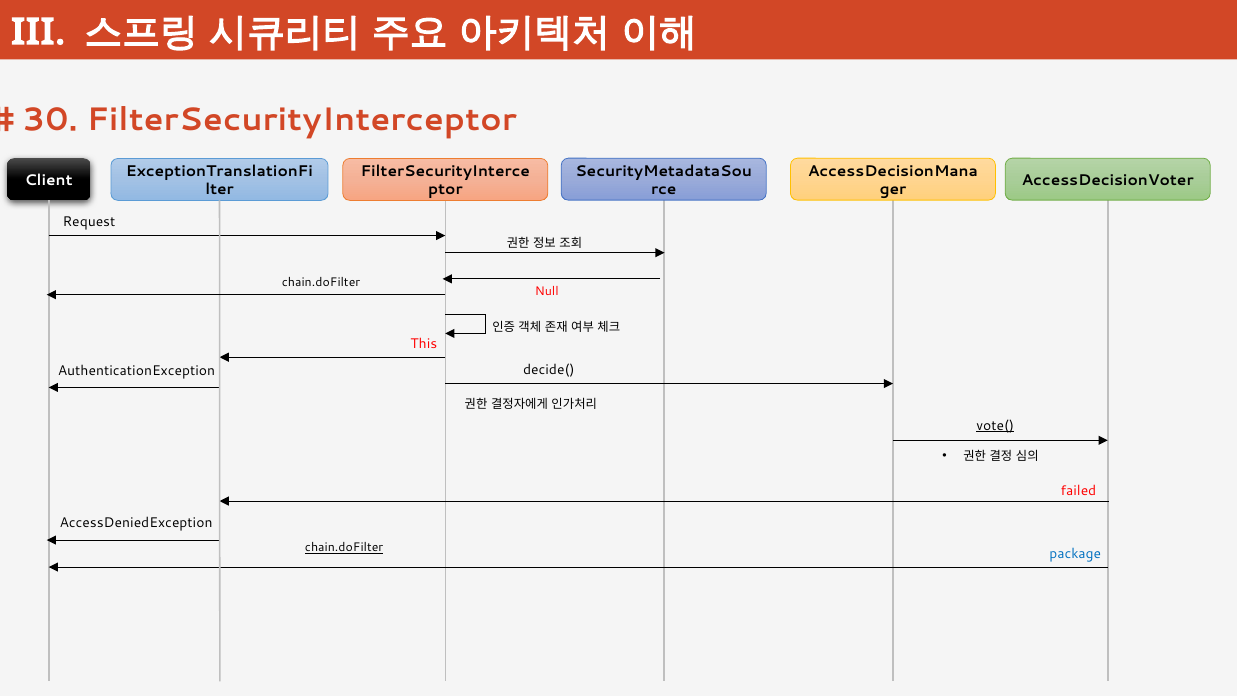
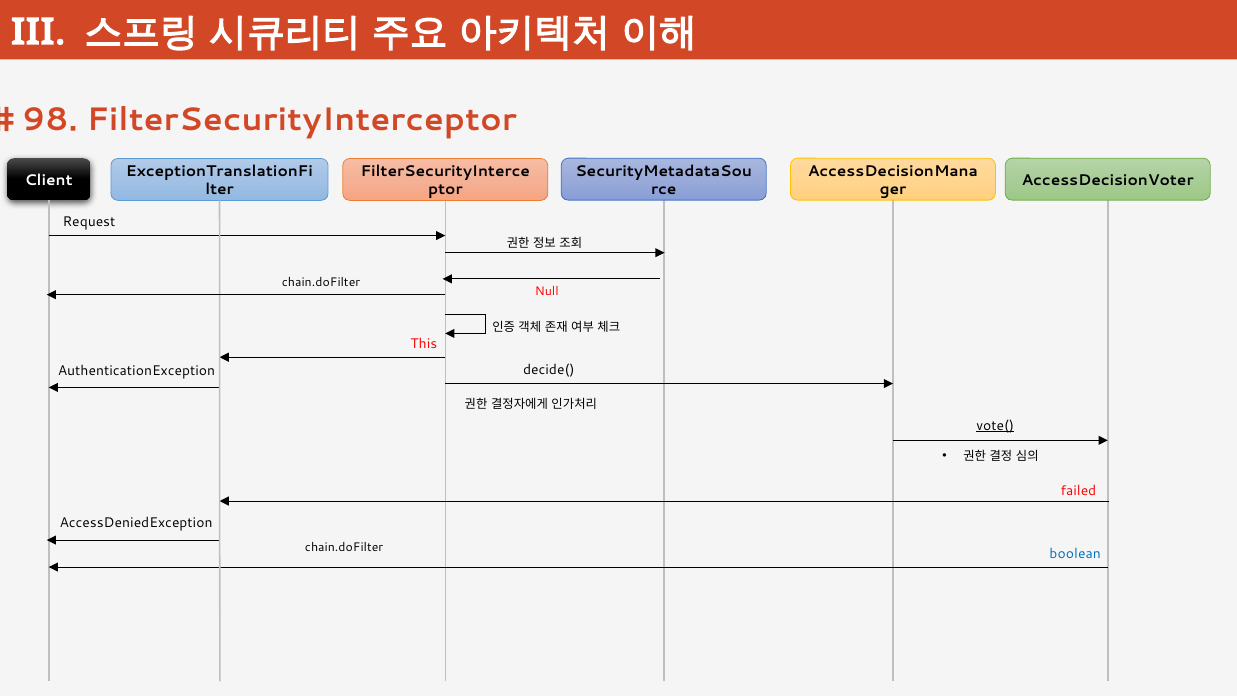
30: 30 -> 98
chain.doFilter at (344, 548) underline: present -> none
package: package -> boolean
